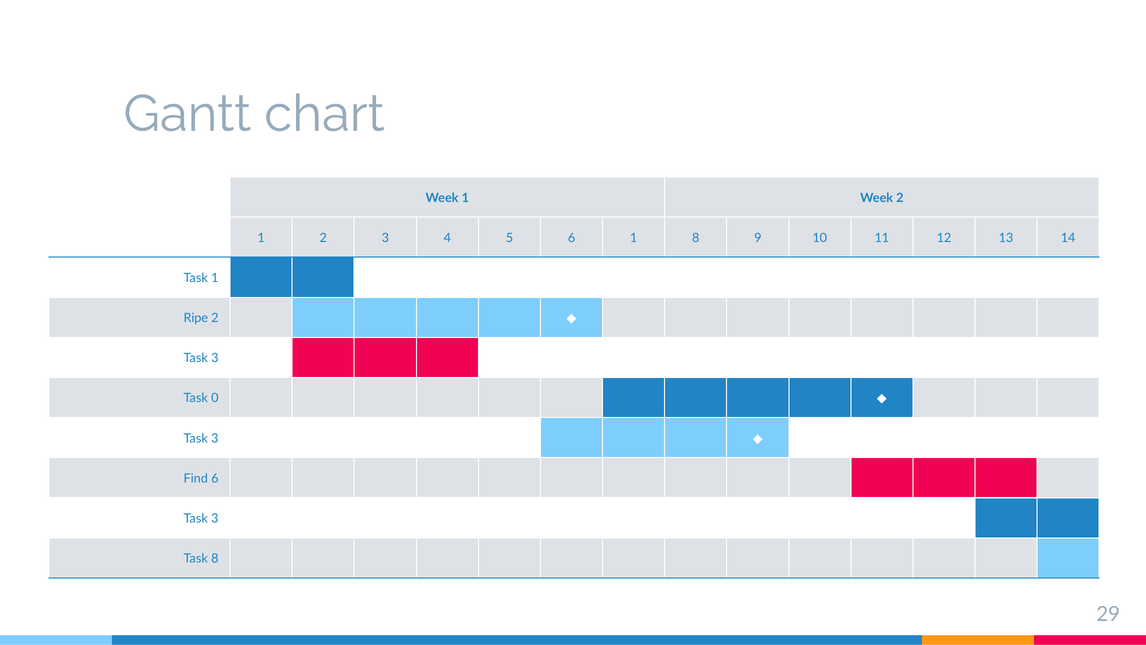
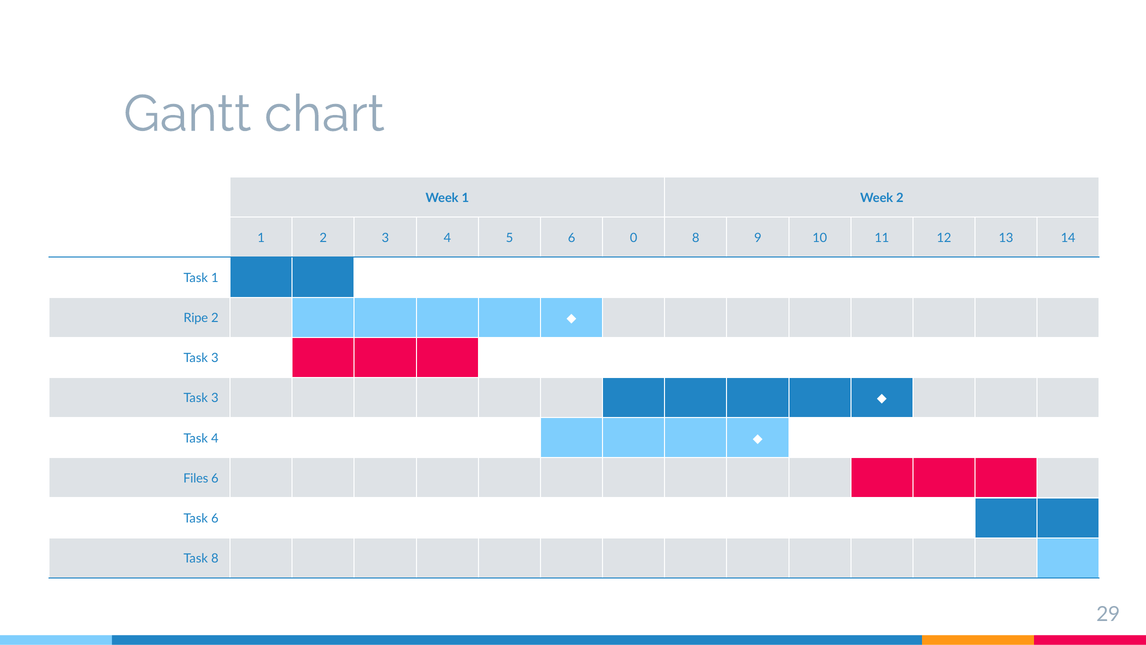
6 1: 1 -> 0
0 at (215, 398): 0 -> 3
3 at (215, 438): 3 -> 4
Find: Find -> Files
3 at (215, 518): 3 -> 6
